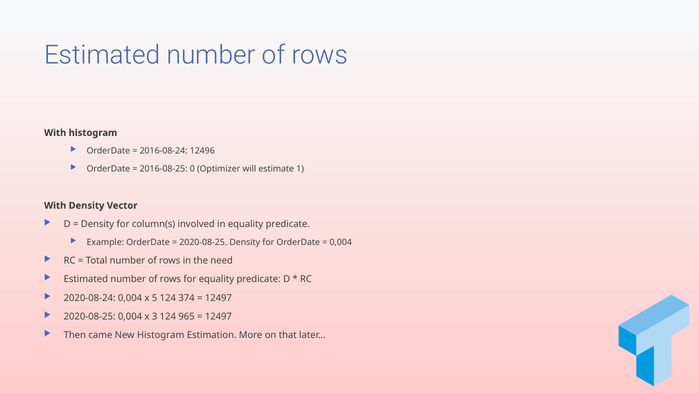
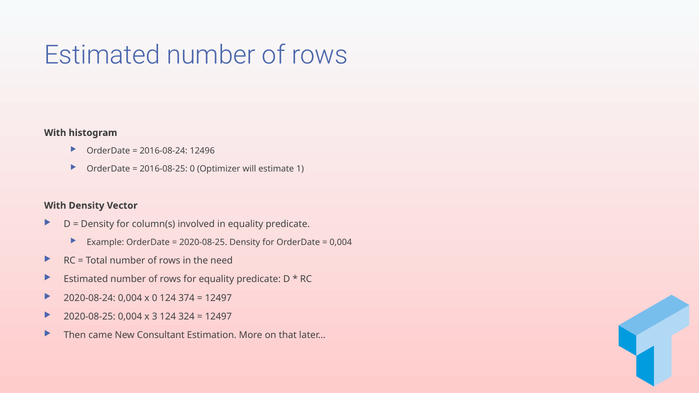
x 5: 5 -> 0
965: 965 -> 324
New Histogram: Histogram -> Consultant
